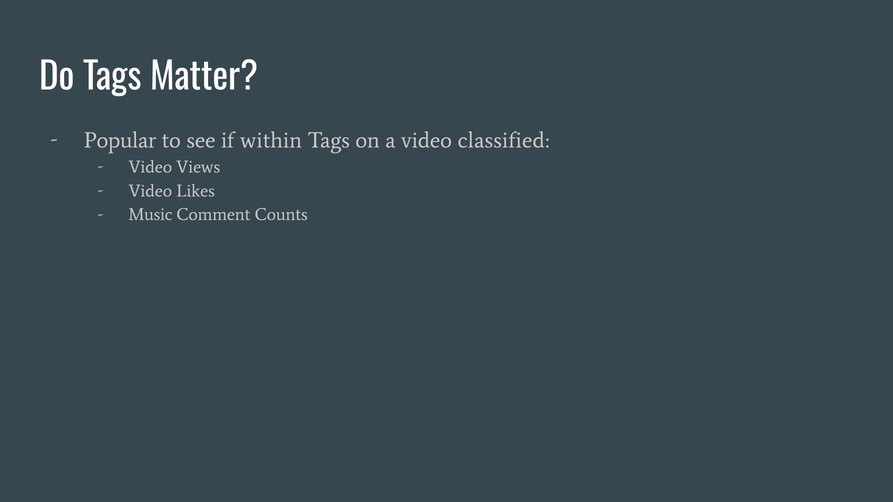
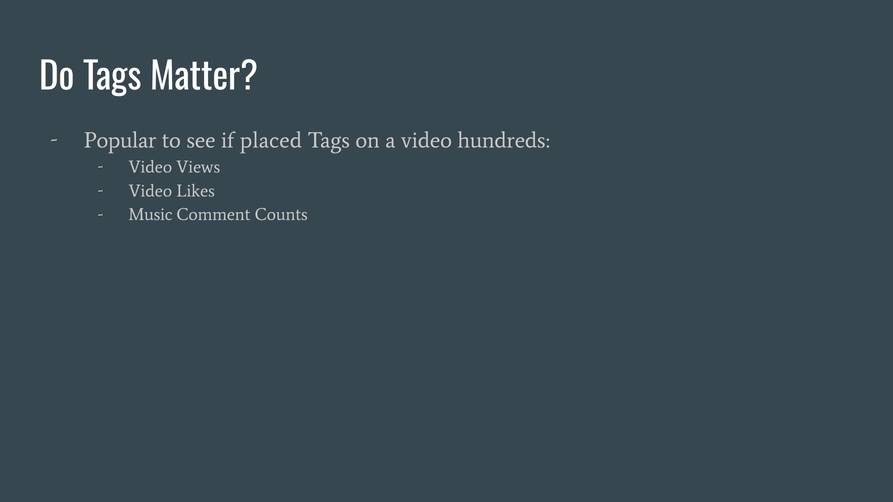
within: within -> placed
classified: classified -> hundreds
